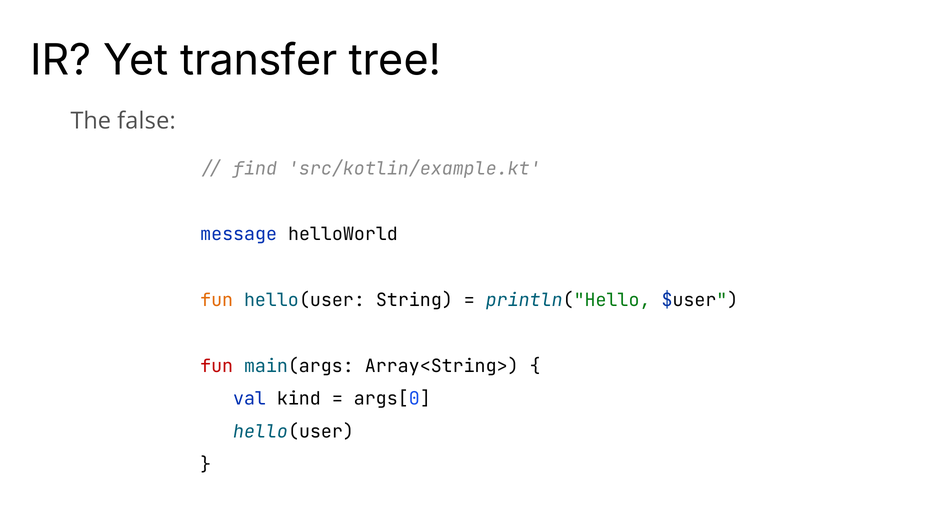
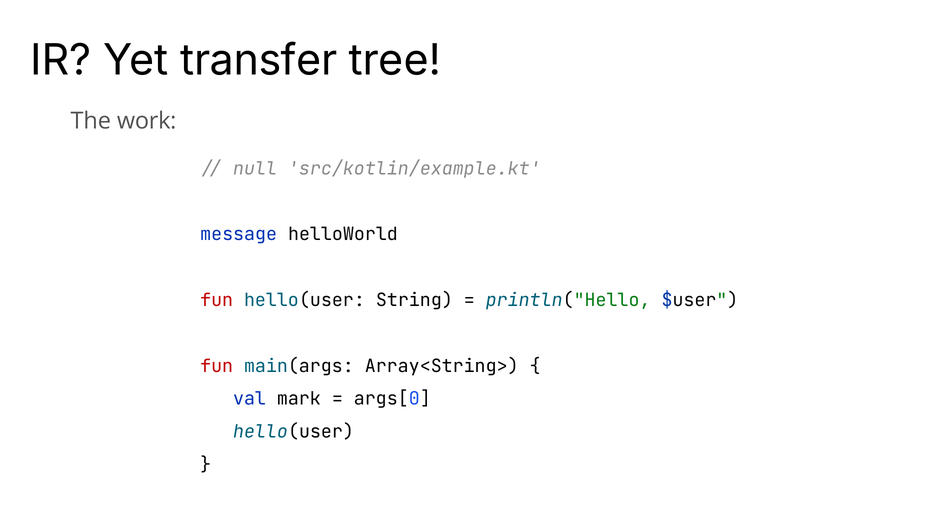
false: false -> work
find: find -> null
fun at (217, 300) colour: orange -> red
kind: kind -> mark
